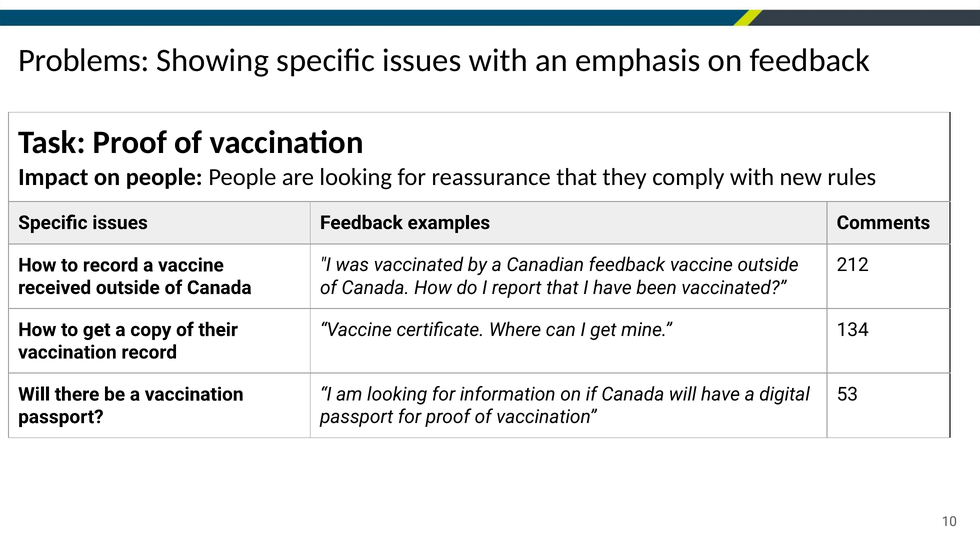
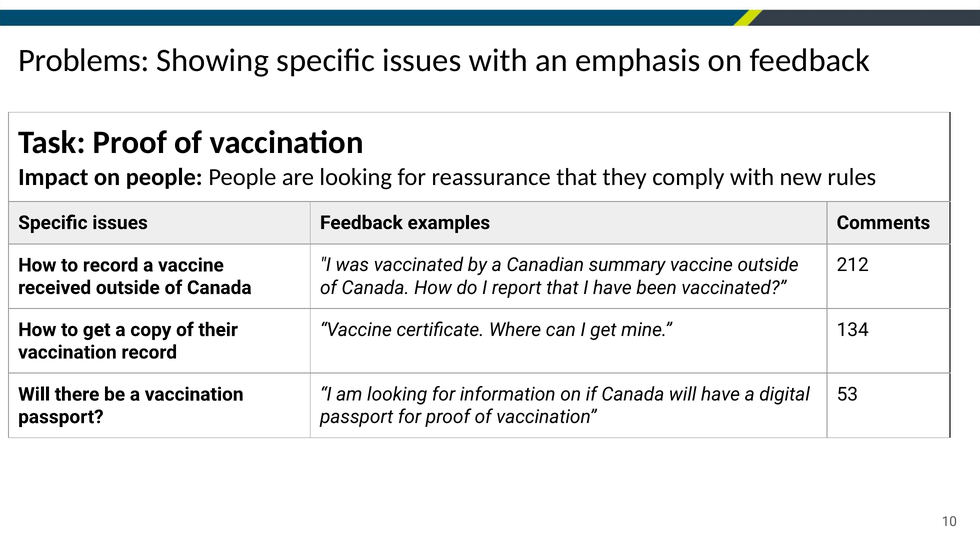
Canadian feedback: feedback -> summary
